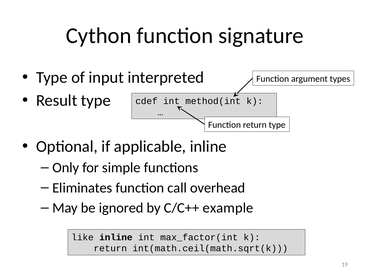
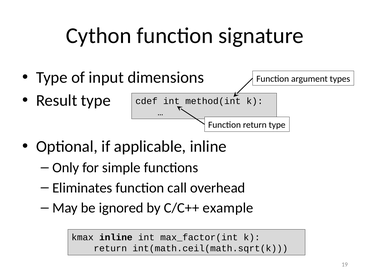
interpreted: interpreted -> dimensions
like: like -> kmax
